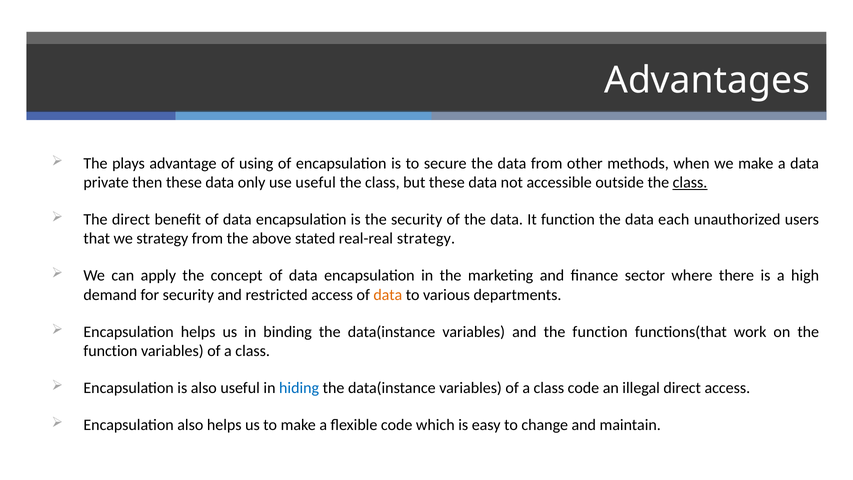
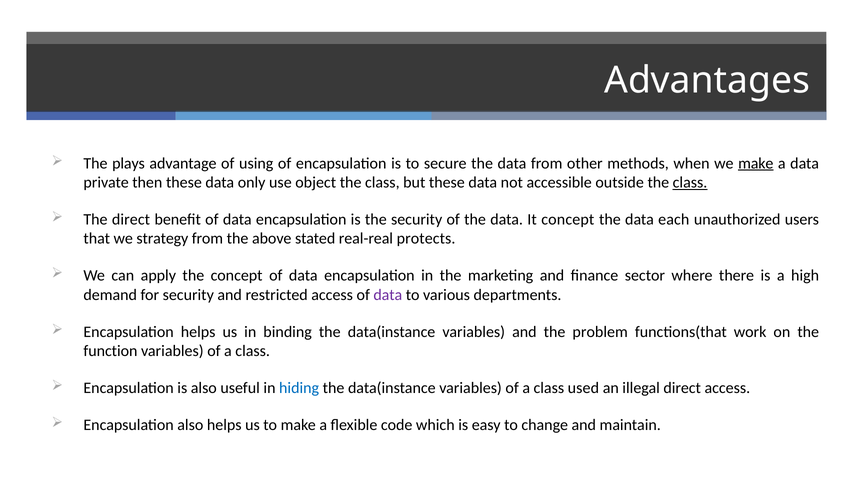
make at (756, 163) underline: none -> present
use useful: useful -> object
It function: function -> concept
real-real strategy: strategy -> protects
data at (388, 295) colour: orange -> purple
and the function: function -> problem
class code: code -> used
